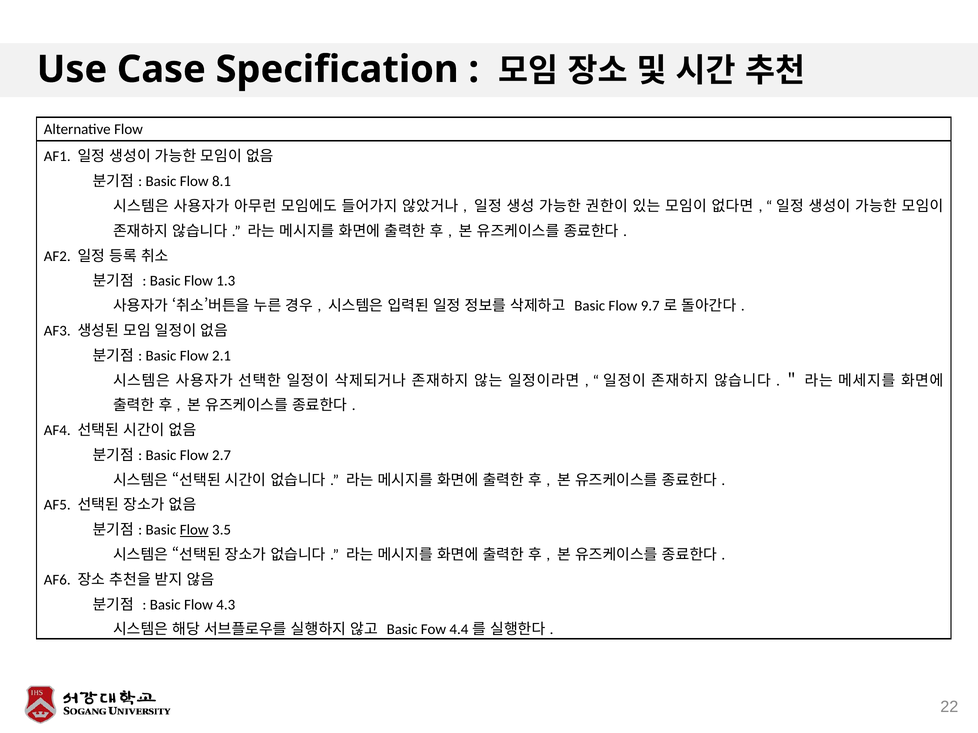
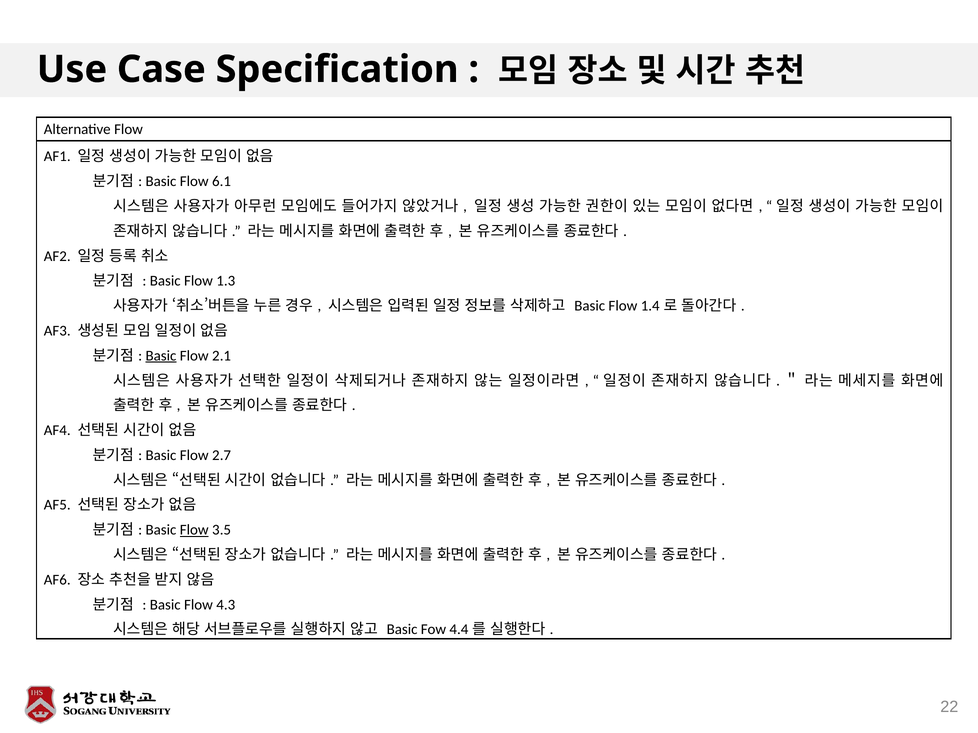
8.1: 8.1 -> 6.1
9.7: 9.7 -> 1.4
Basic at (161, 356) underline: none -> present
